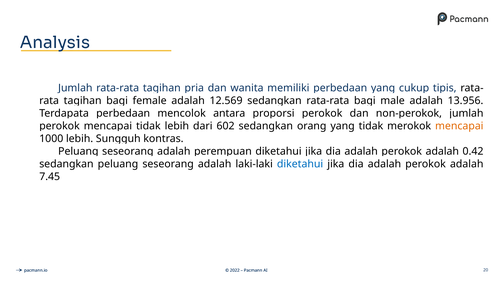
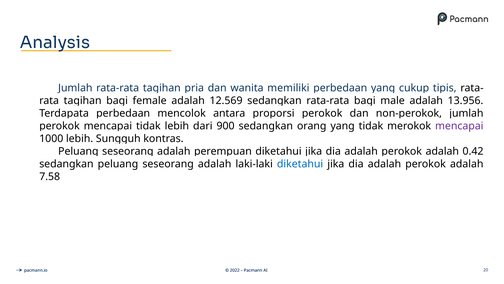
602: 602 -> 900
mencapai at (459, 126) colour: orange -> purple
7.45: 7.45 -> 7.58
